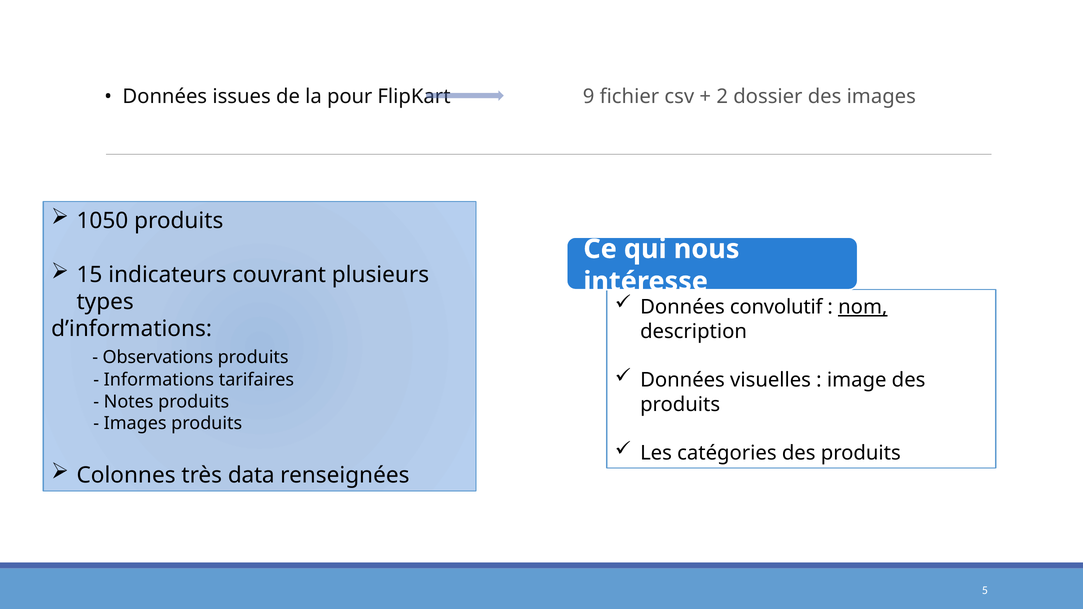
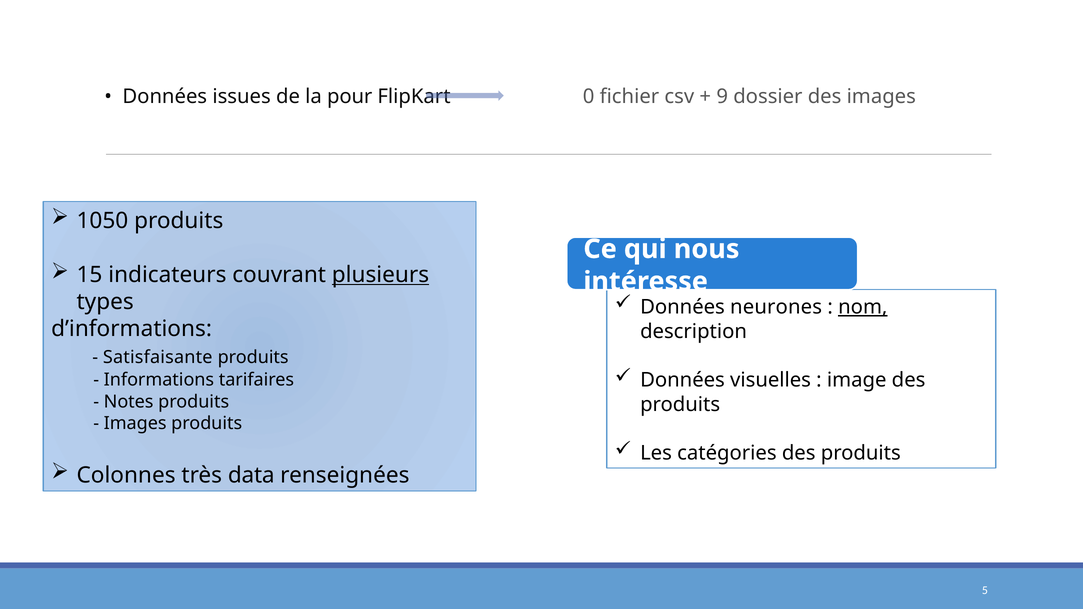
9: 9 -> 0
2: 2 -> 9
plusieurs underline: none -> present
convolutif: convolutif -> neurones
Observations: Observations -> Satisfaisante
